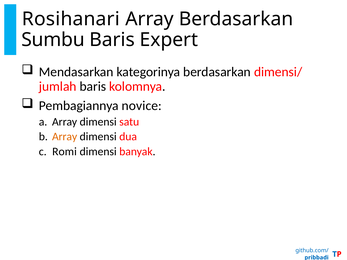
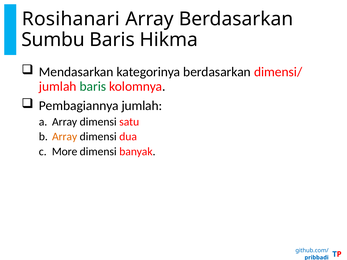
Expert: Expert -> Hikma
baris at (93, 86) colour: black -> green
Pembagiannya novice: novice -> jumlah
Romi: Romi -> More
